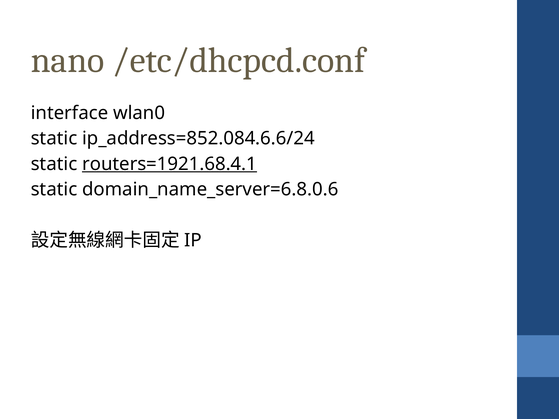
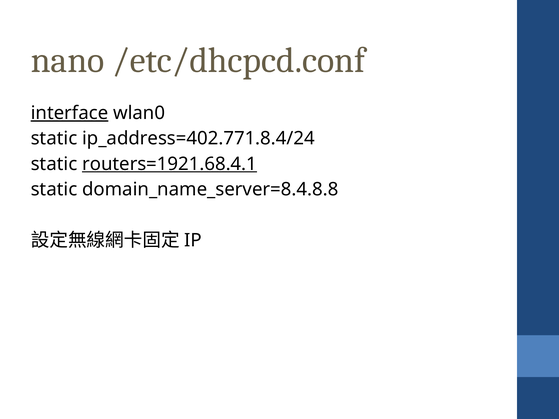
interface underline: none -> present
ip_address=852.084.6.6/24: ip_address=852.084.6.6/24 -> ip_address=402.771.8.4/24
domain_name_server=6.8.0.6: domain_name_server=6.8.0.6 -> domain_name_server=8.4.8.8
